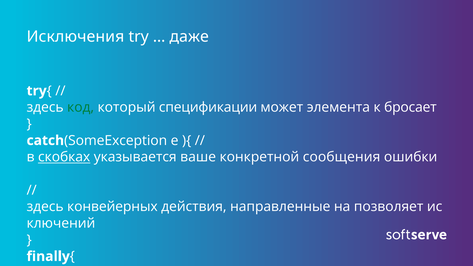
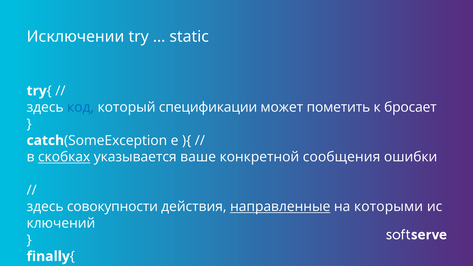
Исключения: Исключения -> Исключении
даже: даже -> static
код colour: green -> blue
элемента: элемента -> пометить
конвейерных: конвейерных -> совокупности
направленные underline: none -> present
позволяет: позволяет -> которыми
